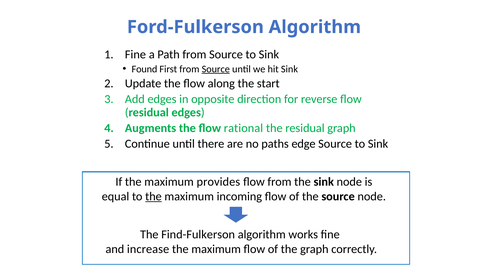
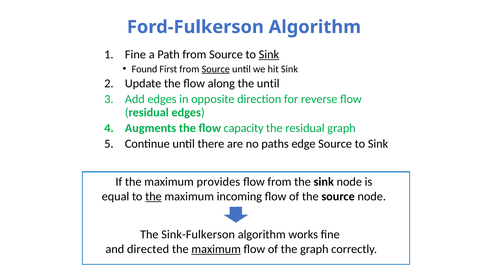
Sink at (269, 55) underline: none -> present
the start: start -> until
rational: rational -> capacity
Find-Fulkerson: Find-Fulkerson -> Sink-Fulkerson
increase: increase -> directed
maximum at (216, 250) underline: none -> present
